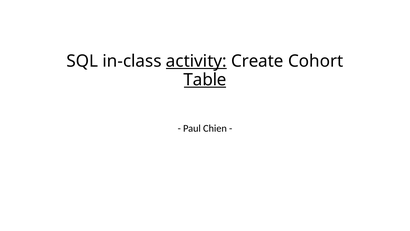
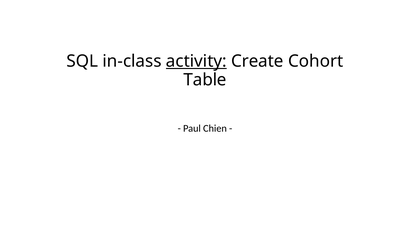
Table underline: present -> none
